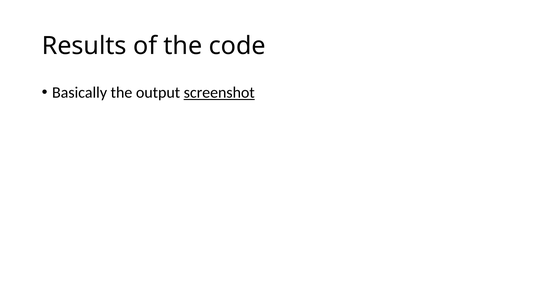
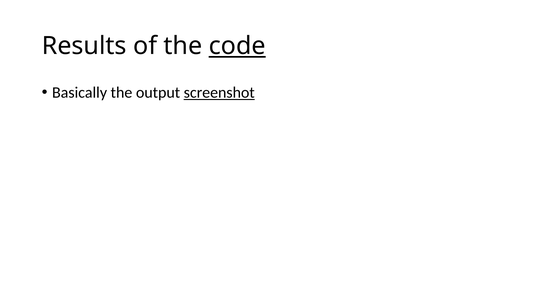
code underline: none -> present
